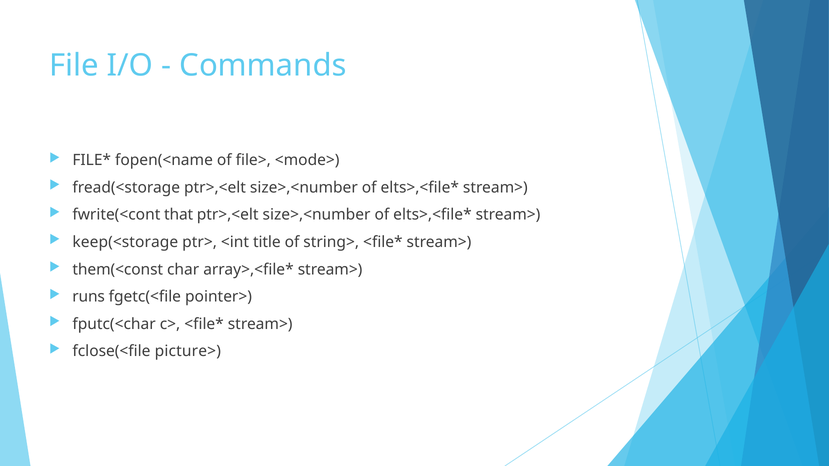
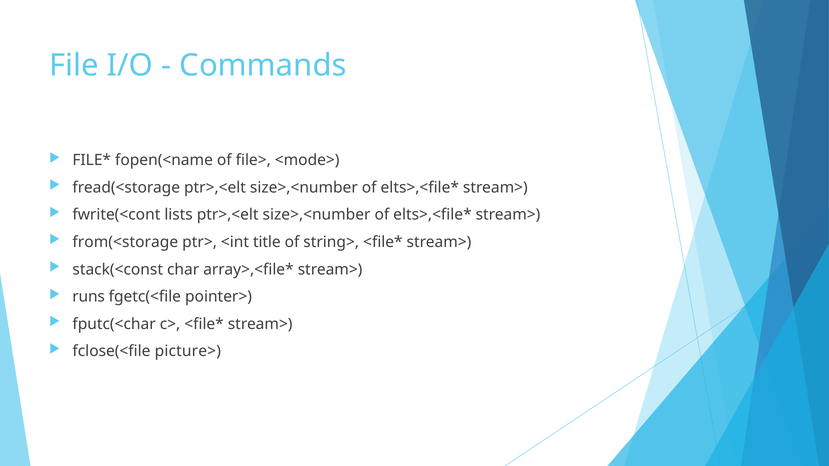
that: that -> lists
keep(<storage: keep(<storage -> from(<storage
them(<const: them(<const -> stack(<const
